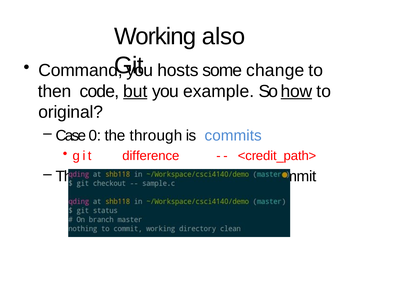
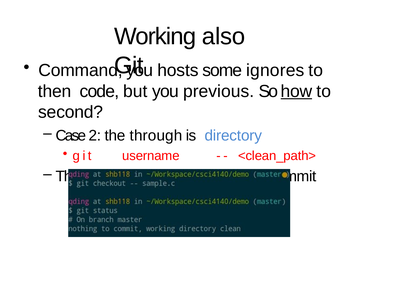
change: change -> ignores
but underline: present -> none
example: example -> previous
original: original -> second
0: 0 -> 2
commits: commits -> directory
difference: difference -> username
<credit_path>: <credit_path> -> <clean_path>
